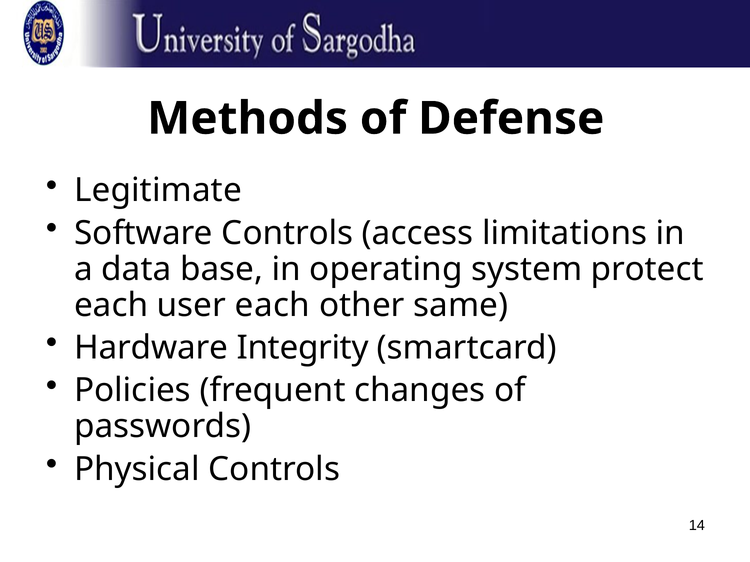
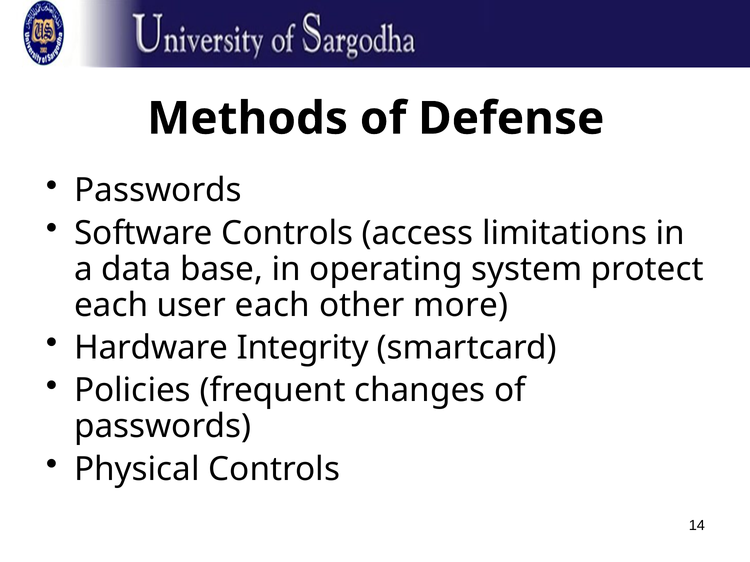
Legitimate at (158, 191): Legitimate -> Passwords
same: same -> more
